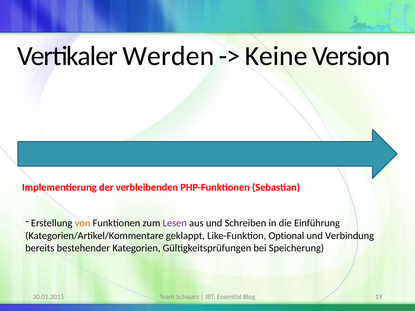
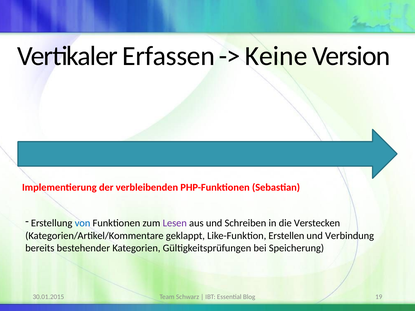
Werden: Werden -> Erfassen
von colour: orange -> blue
Einführung: Einführung -> Verstecken
Optional: Optional -> Erstellen
